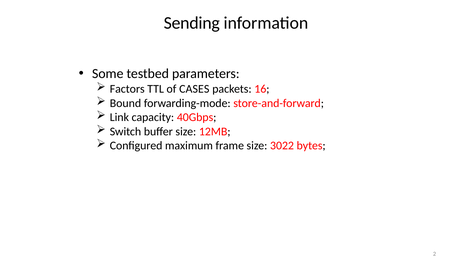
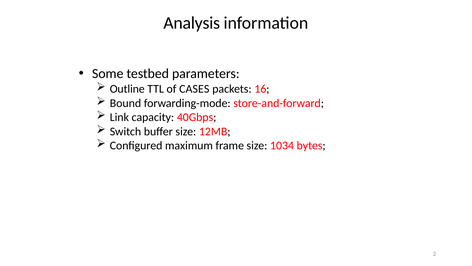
Sending: Sending -> Analysis
Factors: Factors -> Outline
3022: 3022 -> 1034
